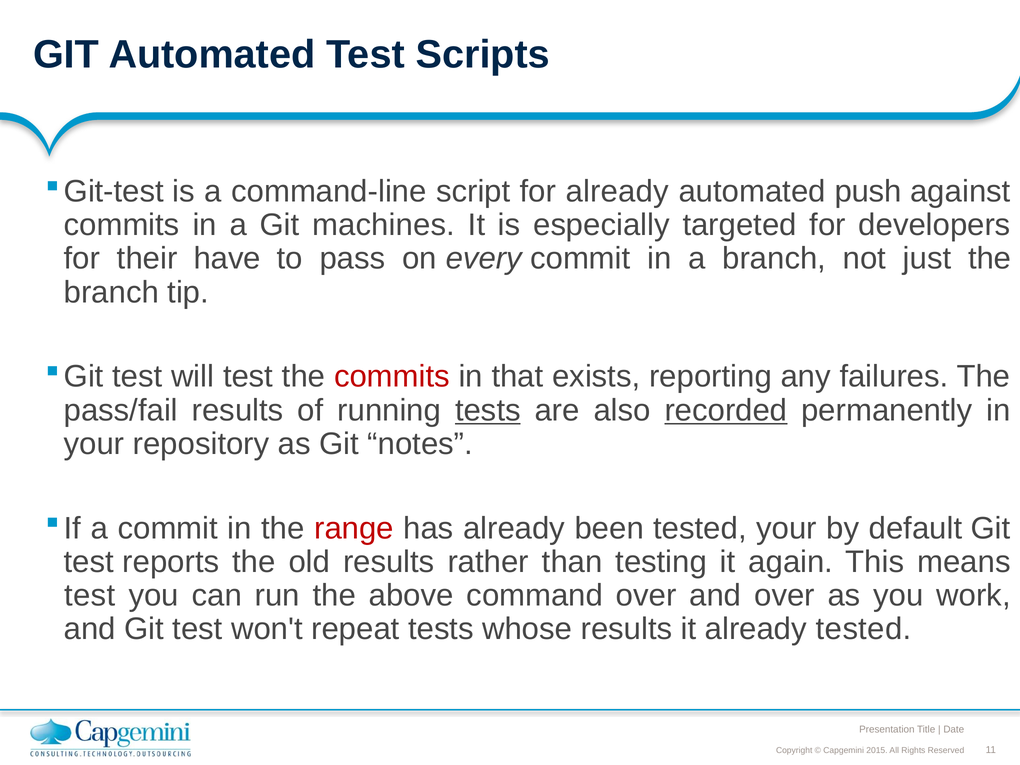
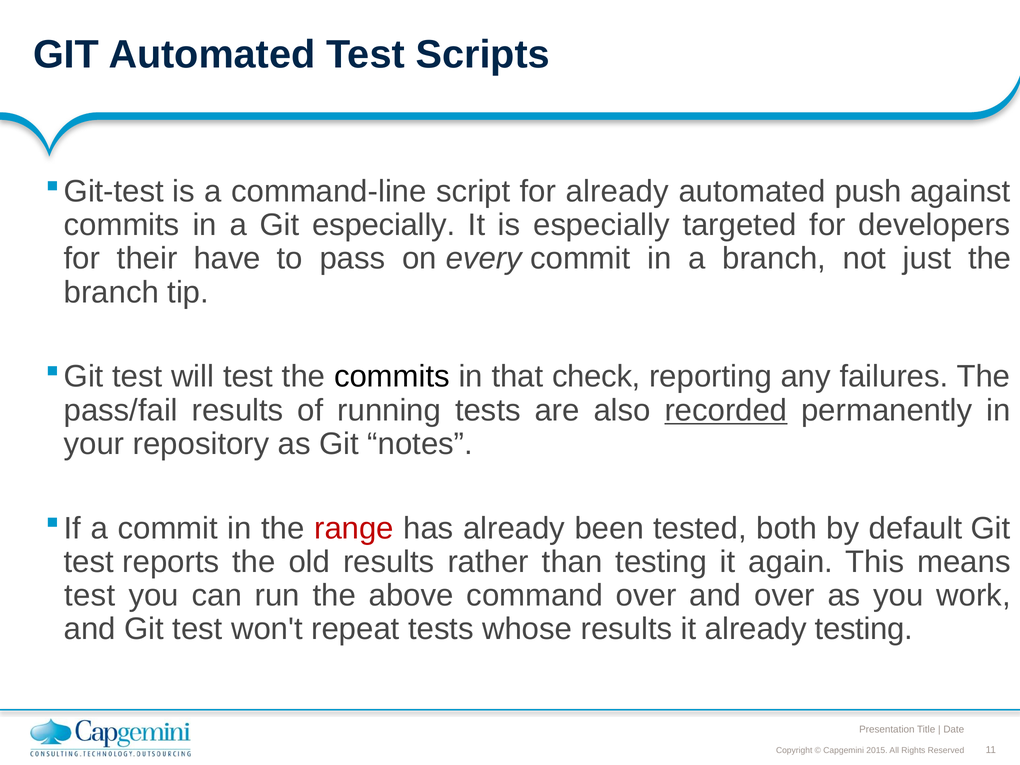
Git machines: machines -> especially
commits at (392, 377) colour: red -> black
exists: exists -> check
tests at (488, 410) underline: present -> none
tested your: your -> both
already tested: tested -> testing
